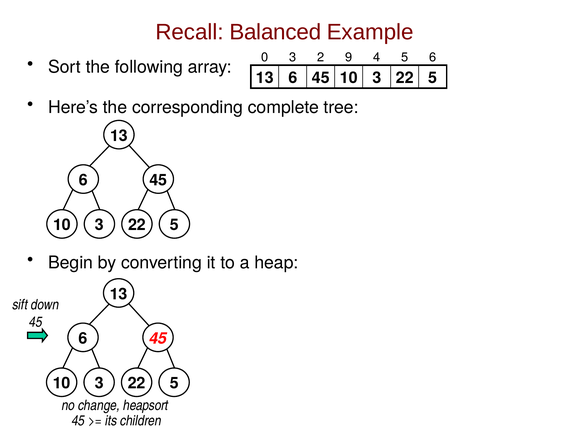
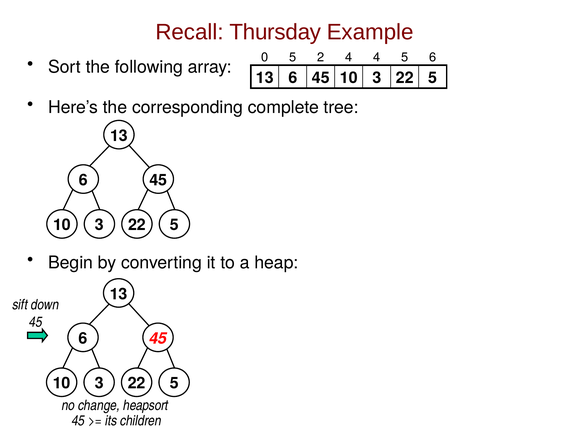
Balanced: Balanced -> Thursday
0 3: 3 -> 5
2 9: 9 -> 4
